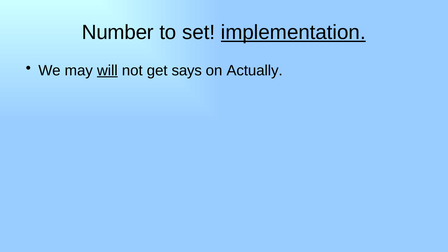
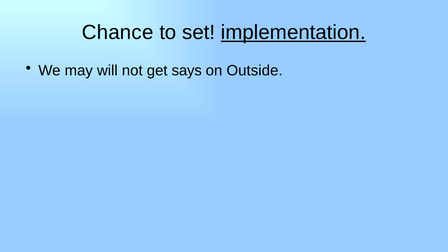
Number: Number -> Chance
will underline: present -> none
Actually: Actually -> Outside
